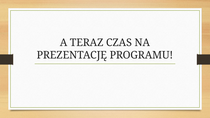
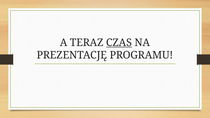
CZAS underline: none -> present
